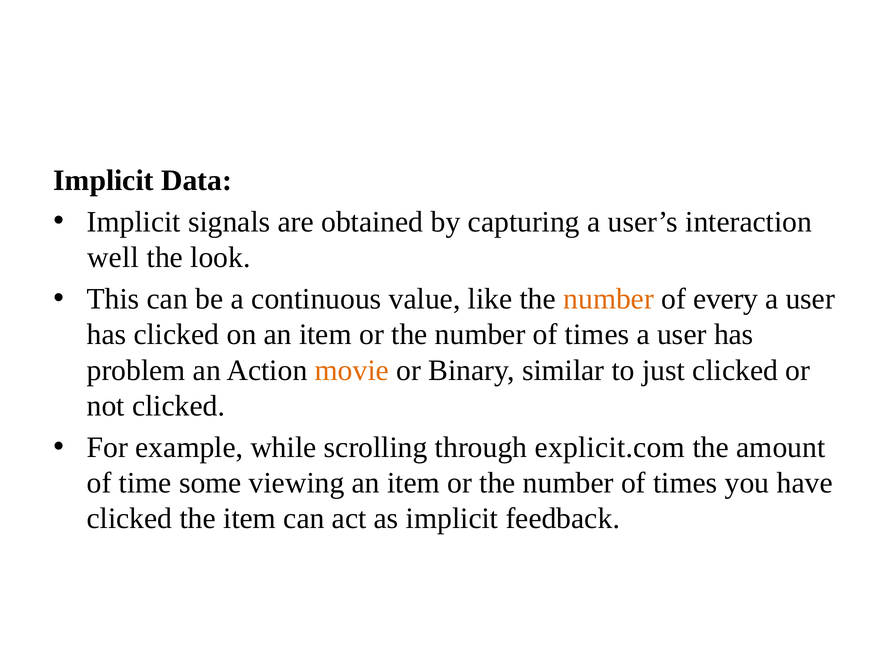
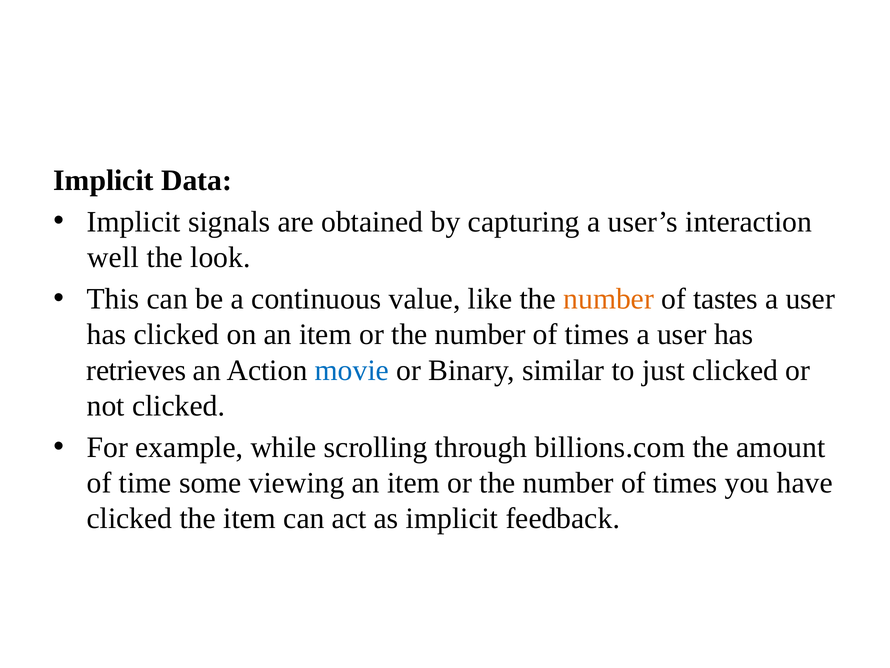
every: every -> tastes
problem: problem -> retrieves
movie colour: orange -> blue
explicit.com: explicit.com -> billions.com
